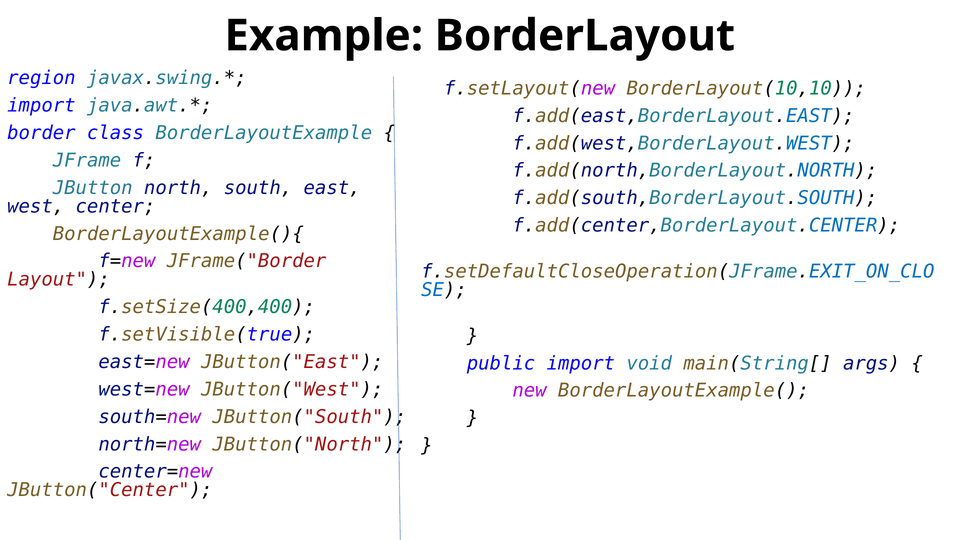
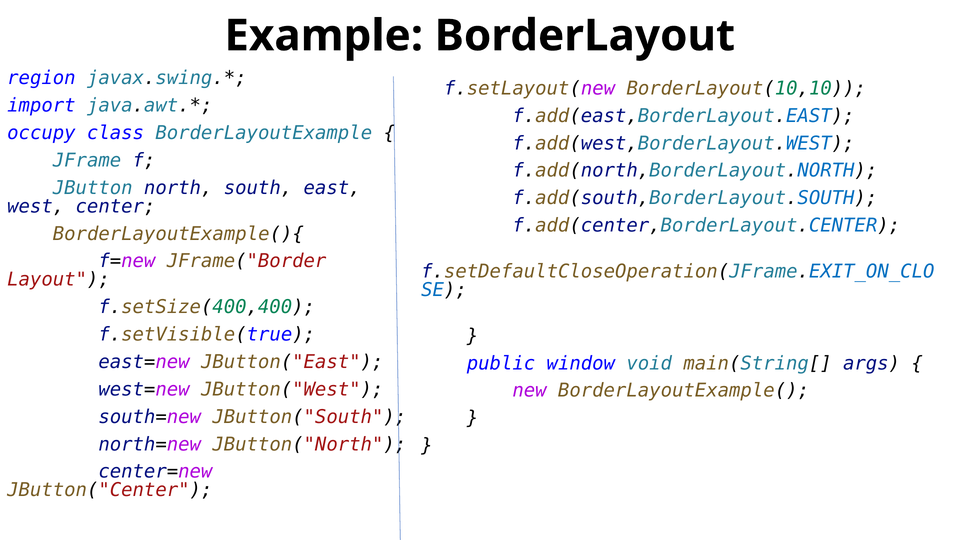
border: border -> occupy
public import: import -> window
